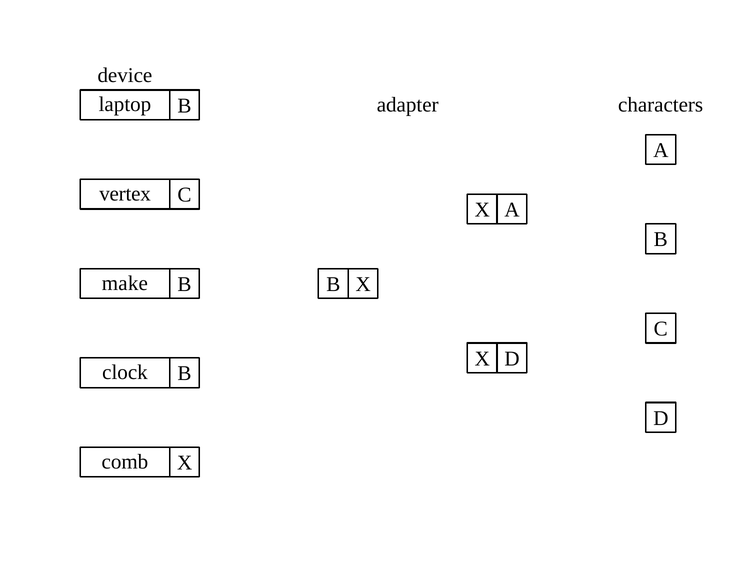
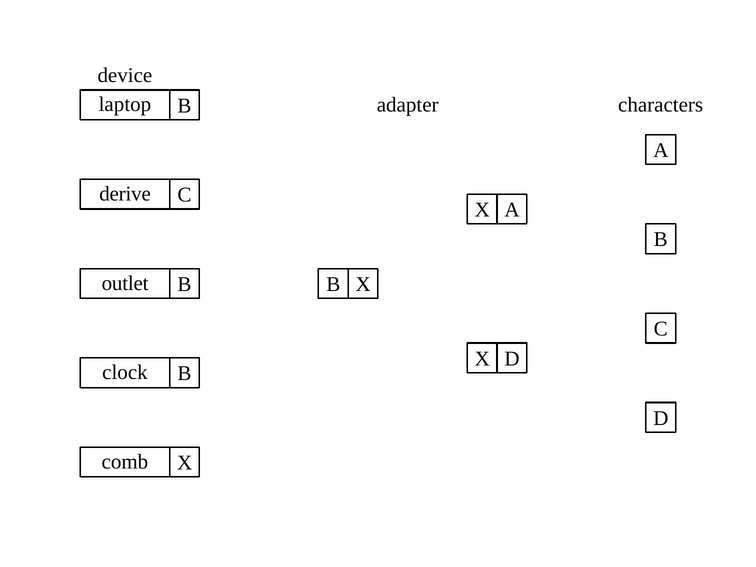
vertex: vertex -> derive
make: make -> outlet
